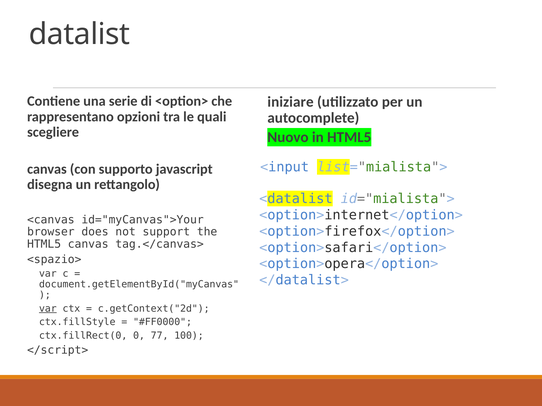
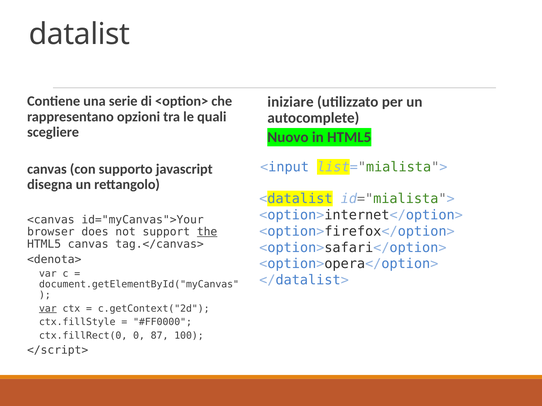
the underline: none -> present
<spazio>: <spazio> -> <denota>
77: 77 -> 87
